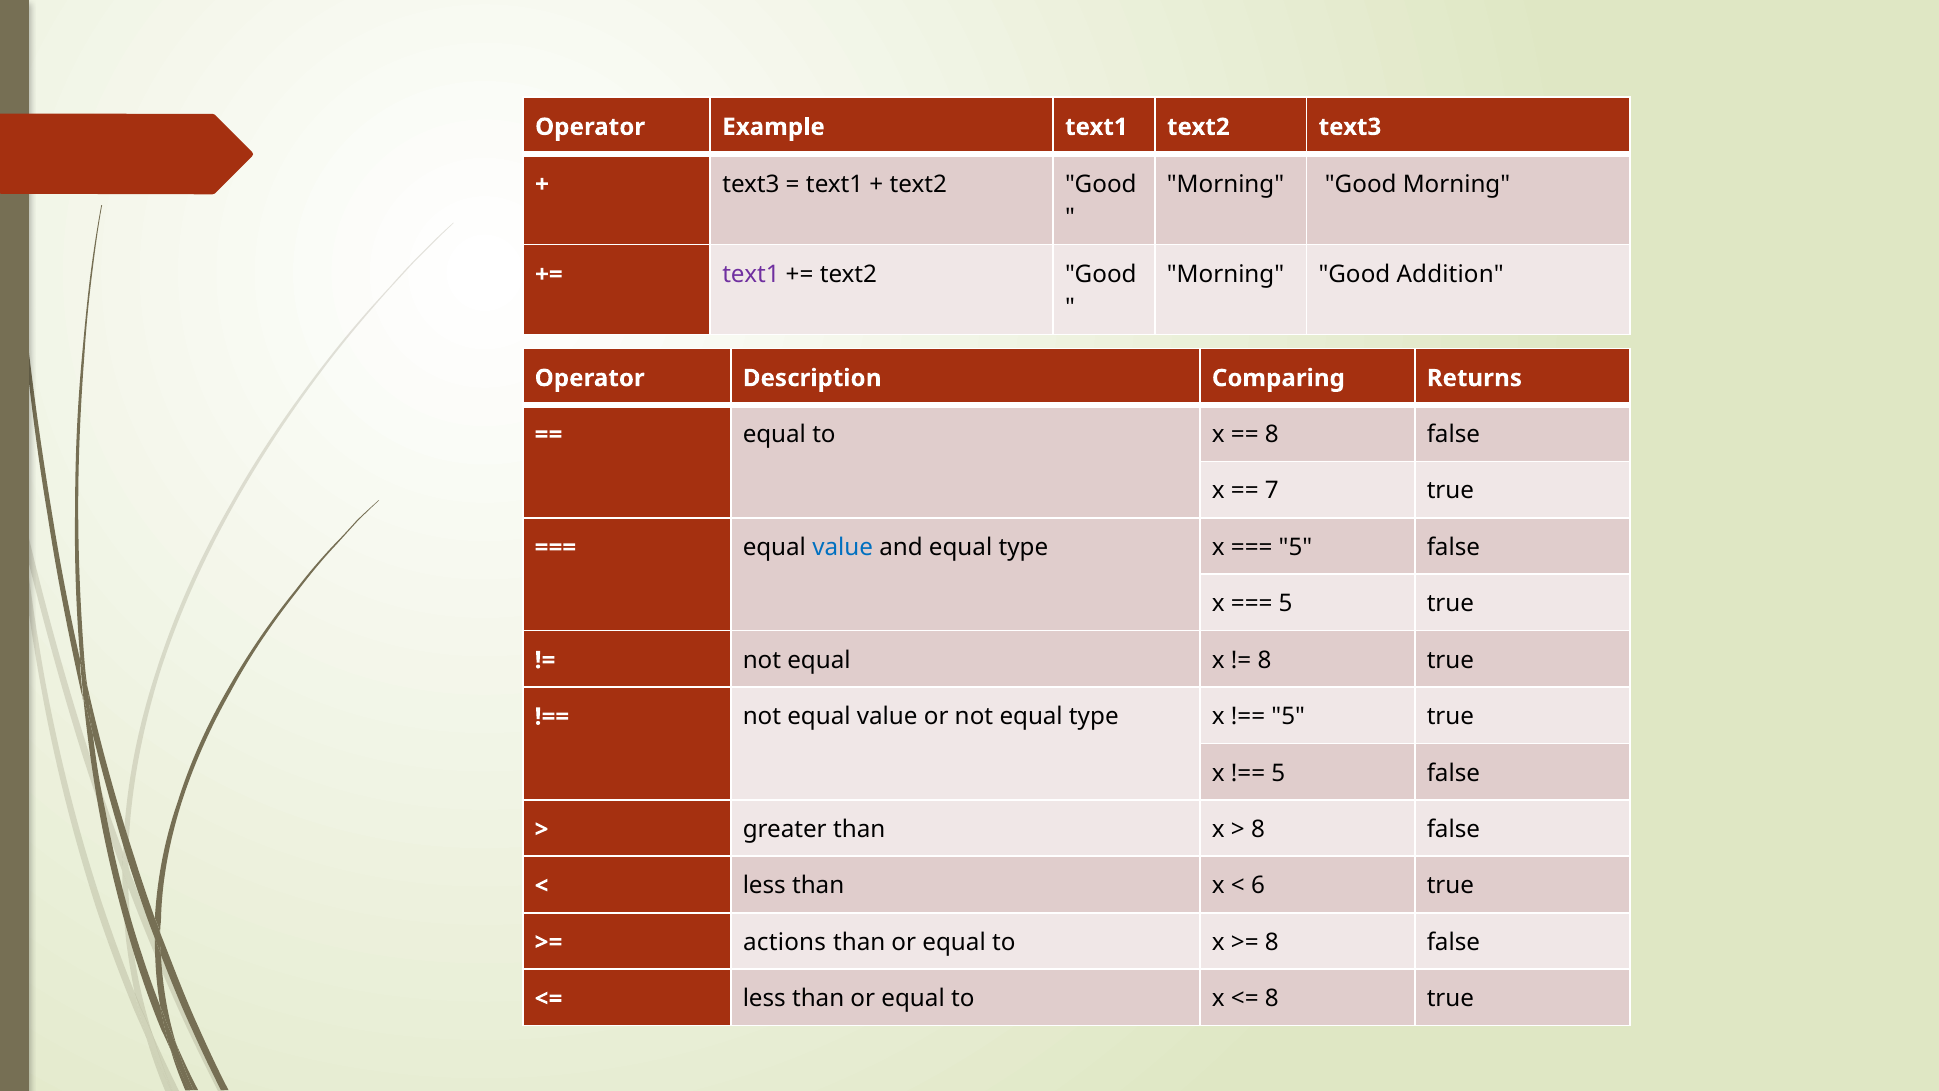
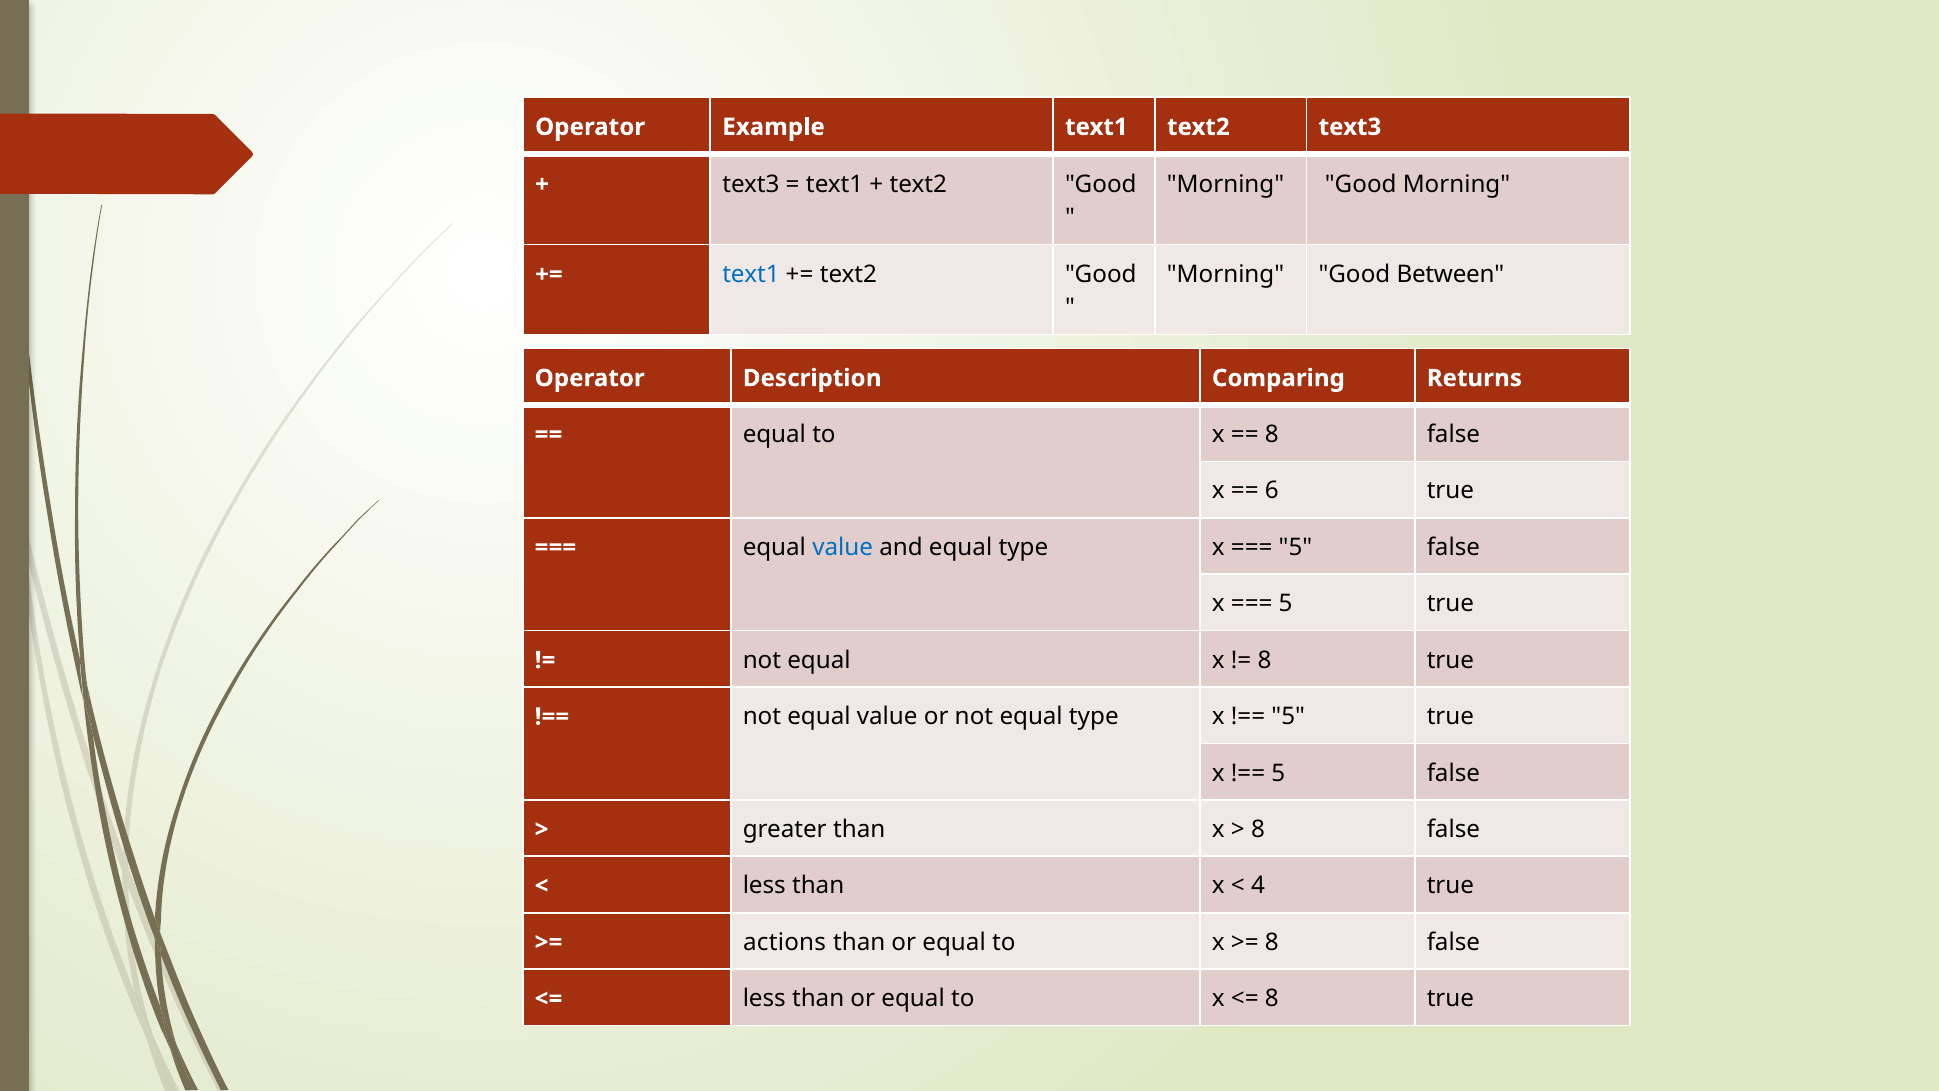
Addition: Addition -> Between
text1 at (751, 274) colour: purple -> blue
7: 7 -> 6
6: 6 -> 4
